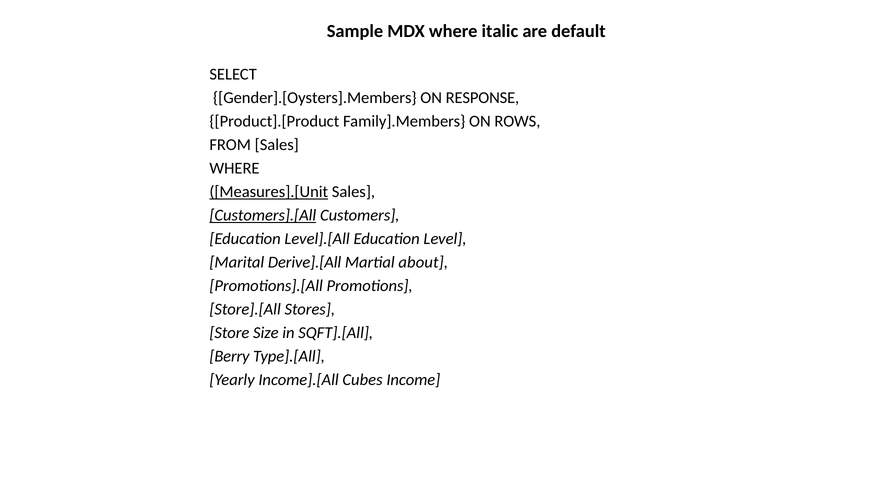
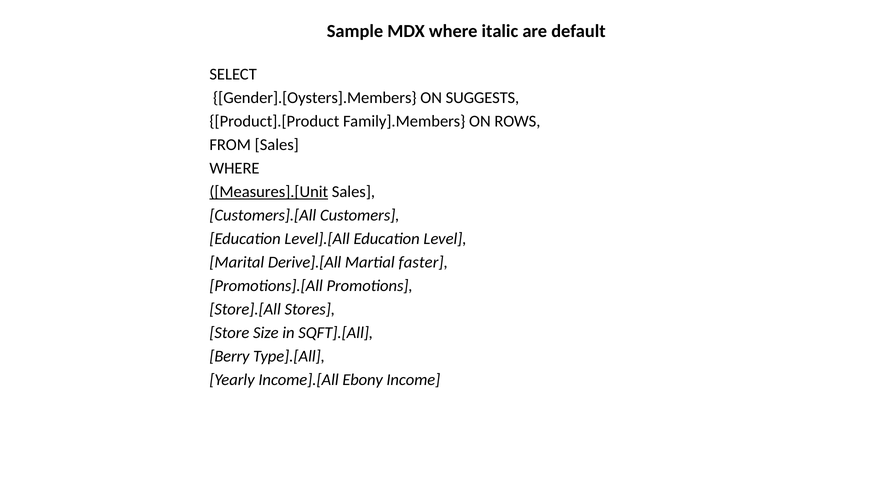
RESPONSE: RESPONSE -> SUGGESTS
Customers].[All underline: present -> none
about: about -> faster
Cubes: Cubes -> Ebony
